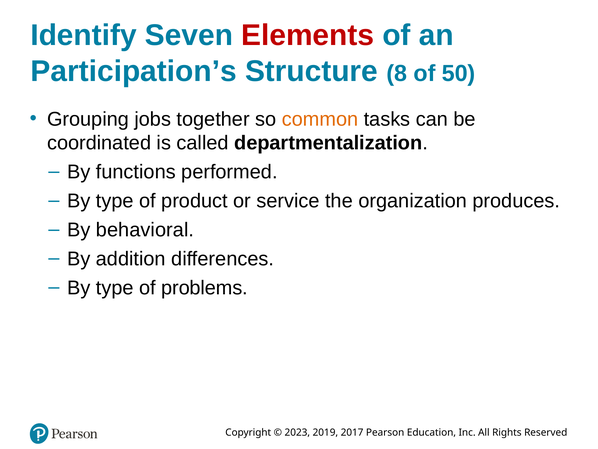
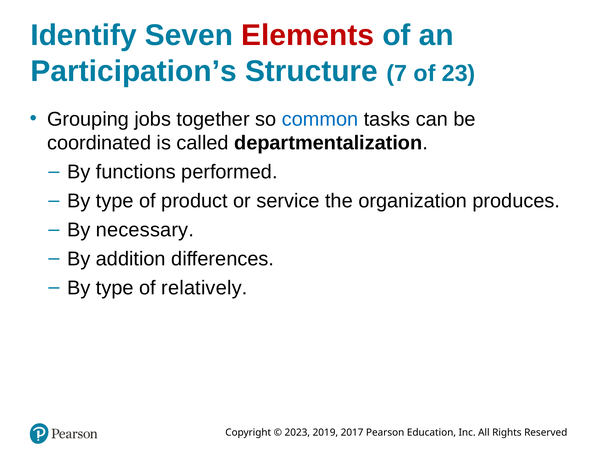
8: 8 -> 7
50: 50 -> 23
common colour: orange -> blue
behavioral: behavioral -> necessary
problems: problems -> relatively
